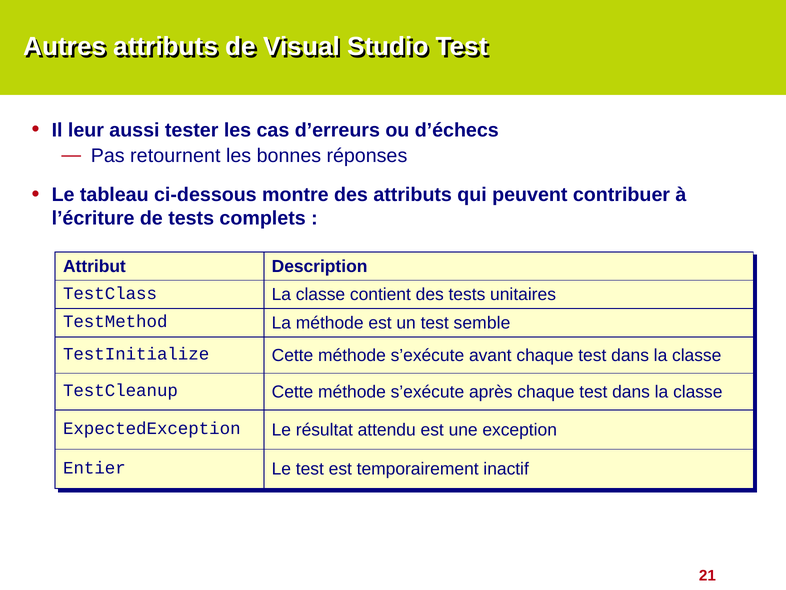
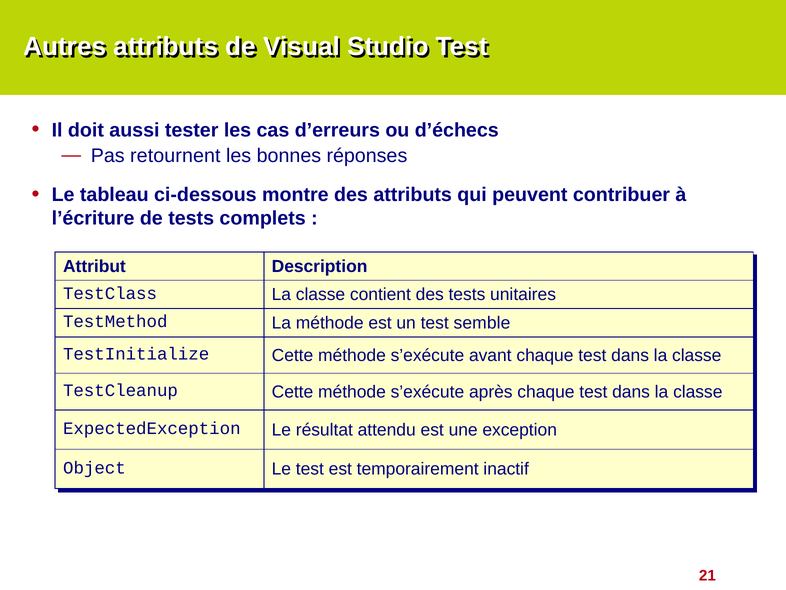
leur: leur -> doit
Entier: Entier -> Object
